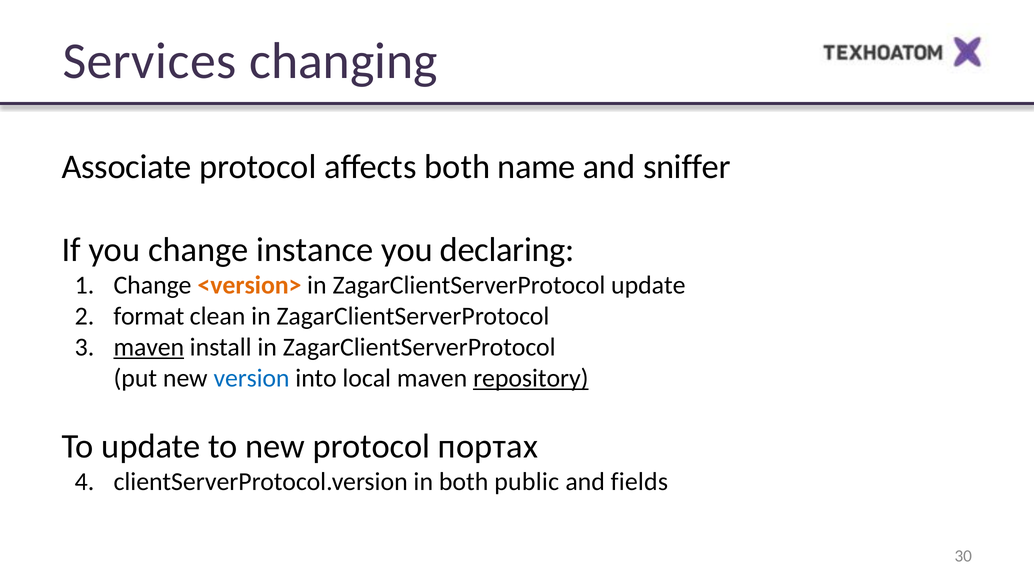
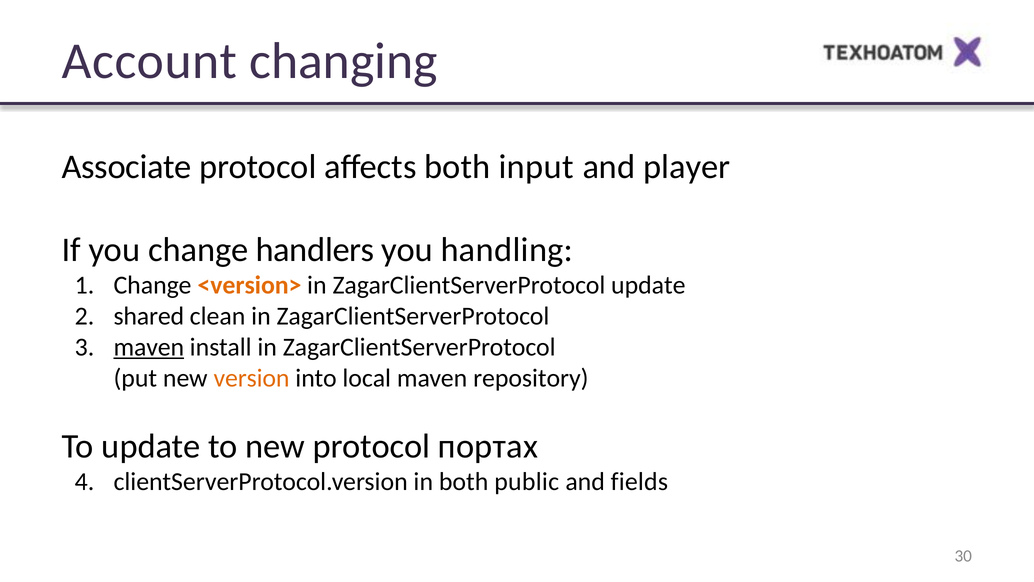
Services: Services -> Account
name: name -> input
sniffer: sniffer -> player
instance: instance -> handlers
declaring: declaring -> handling
format: format -> shared
version colour: blue -> orange
repository underline: present -> none
